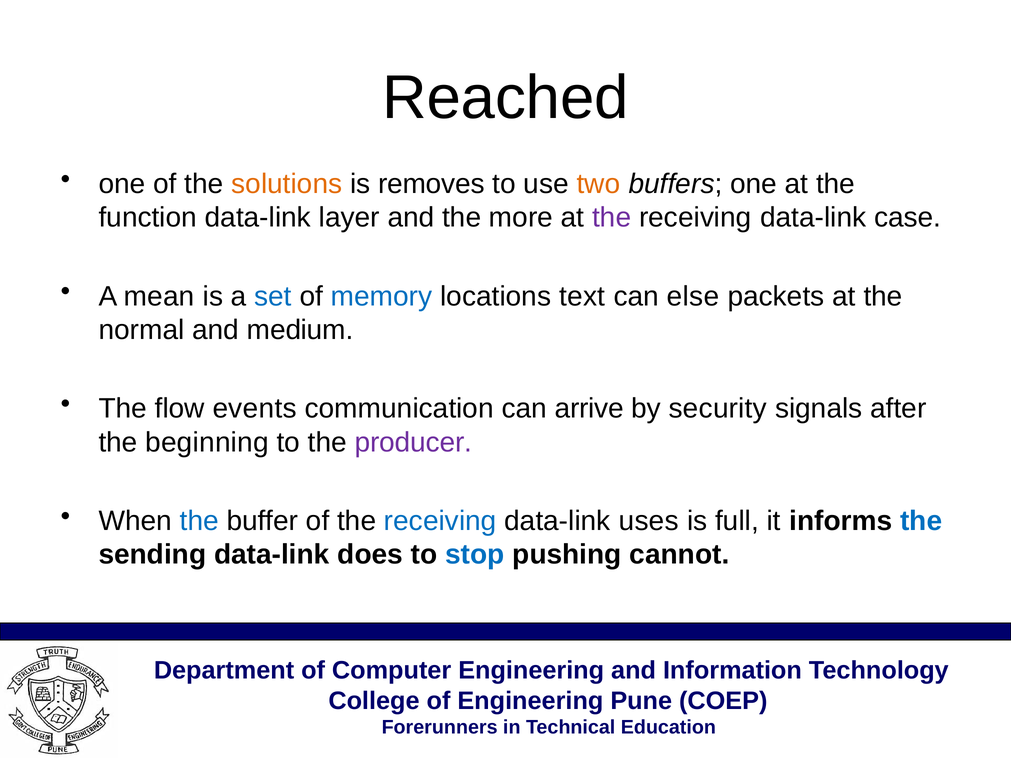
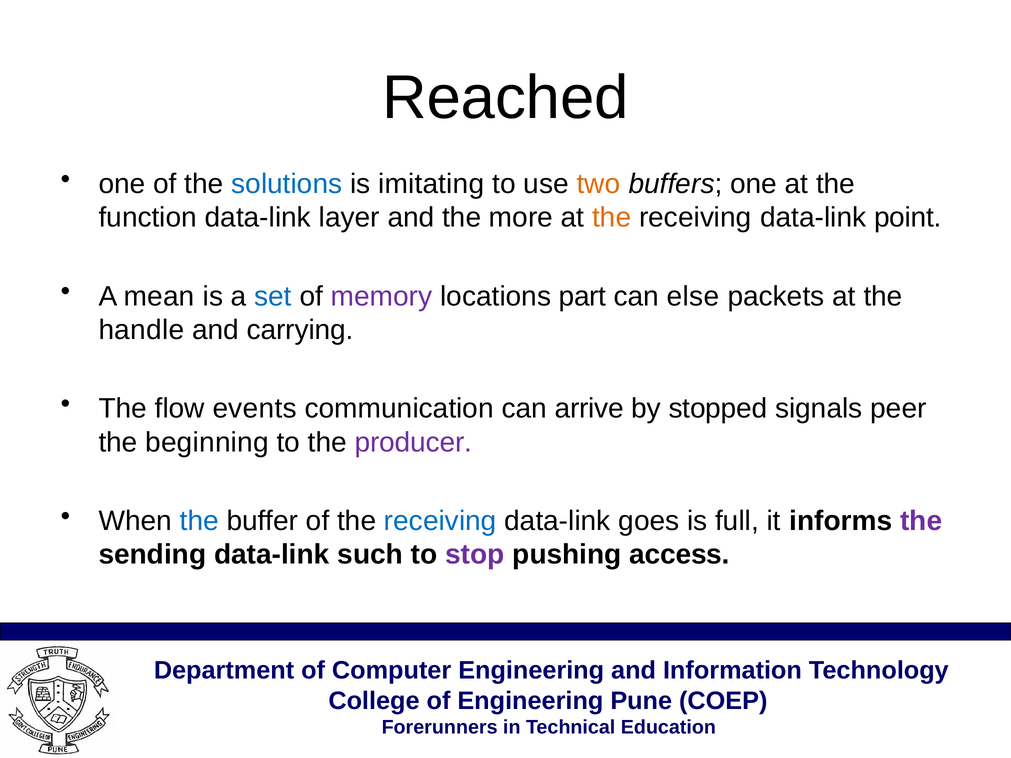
solutions colour: orange -> blue
removes: removes -> imitating
the at (612, 218) colour: purple -> orange
case: case -> point
memory colour: blue -> purple
text: text -> part
normal: normal -> handle
medium: medium -> carrying
security: security -> stopped
after: after -> peer
uses: uses -> goes
the at (921, 521) colour: blue -> purple
does: does -> such
stop colour: blue -> purple
cannot: cannot -> access
